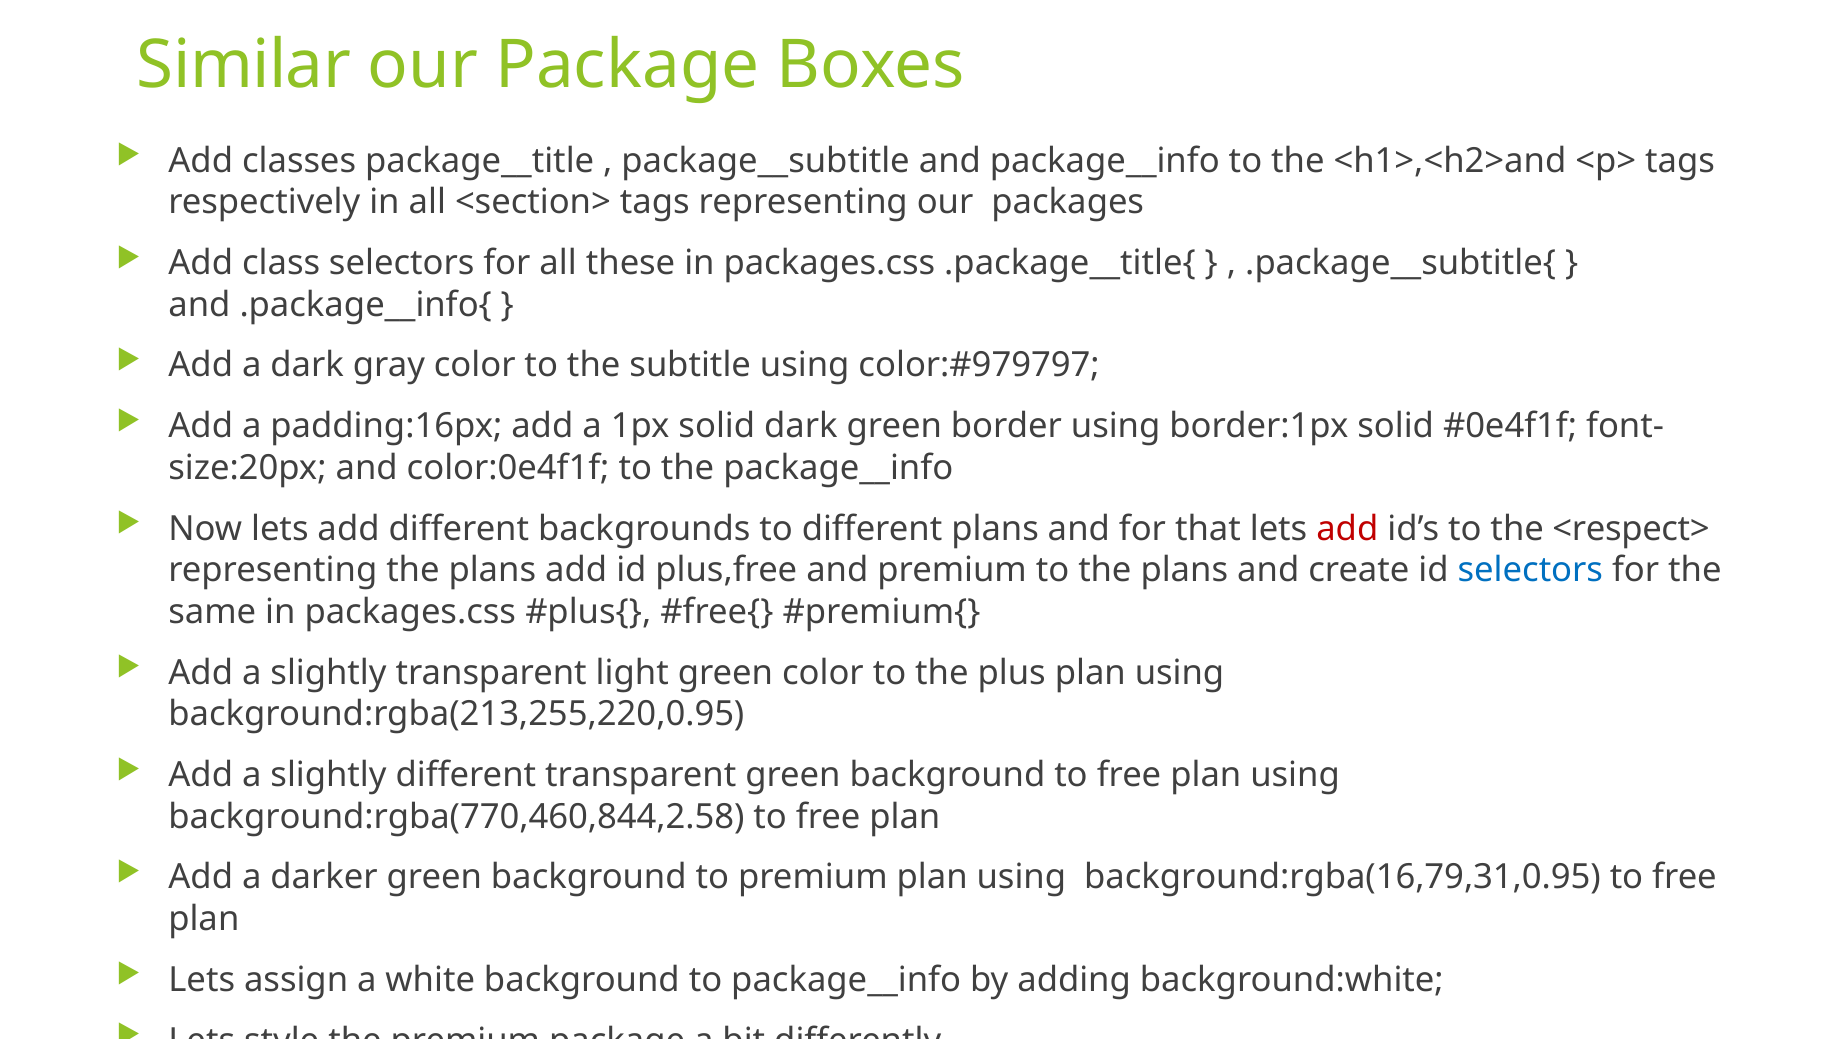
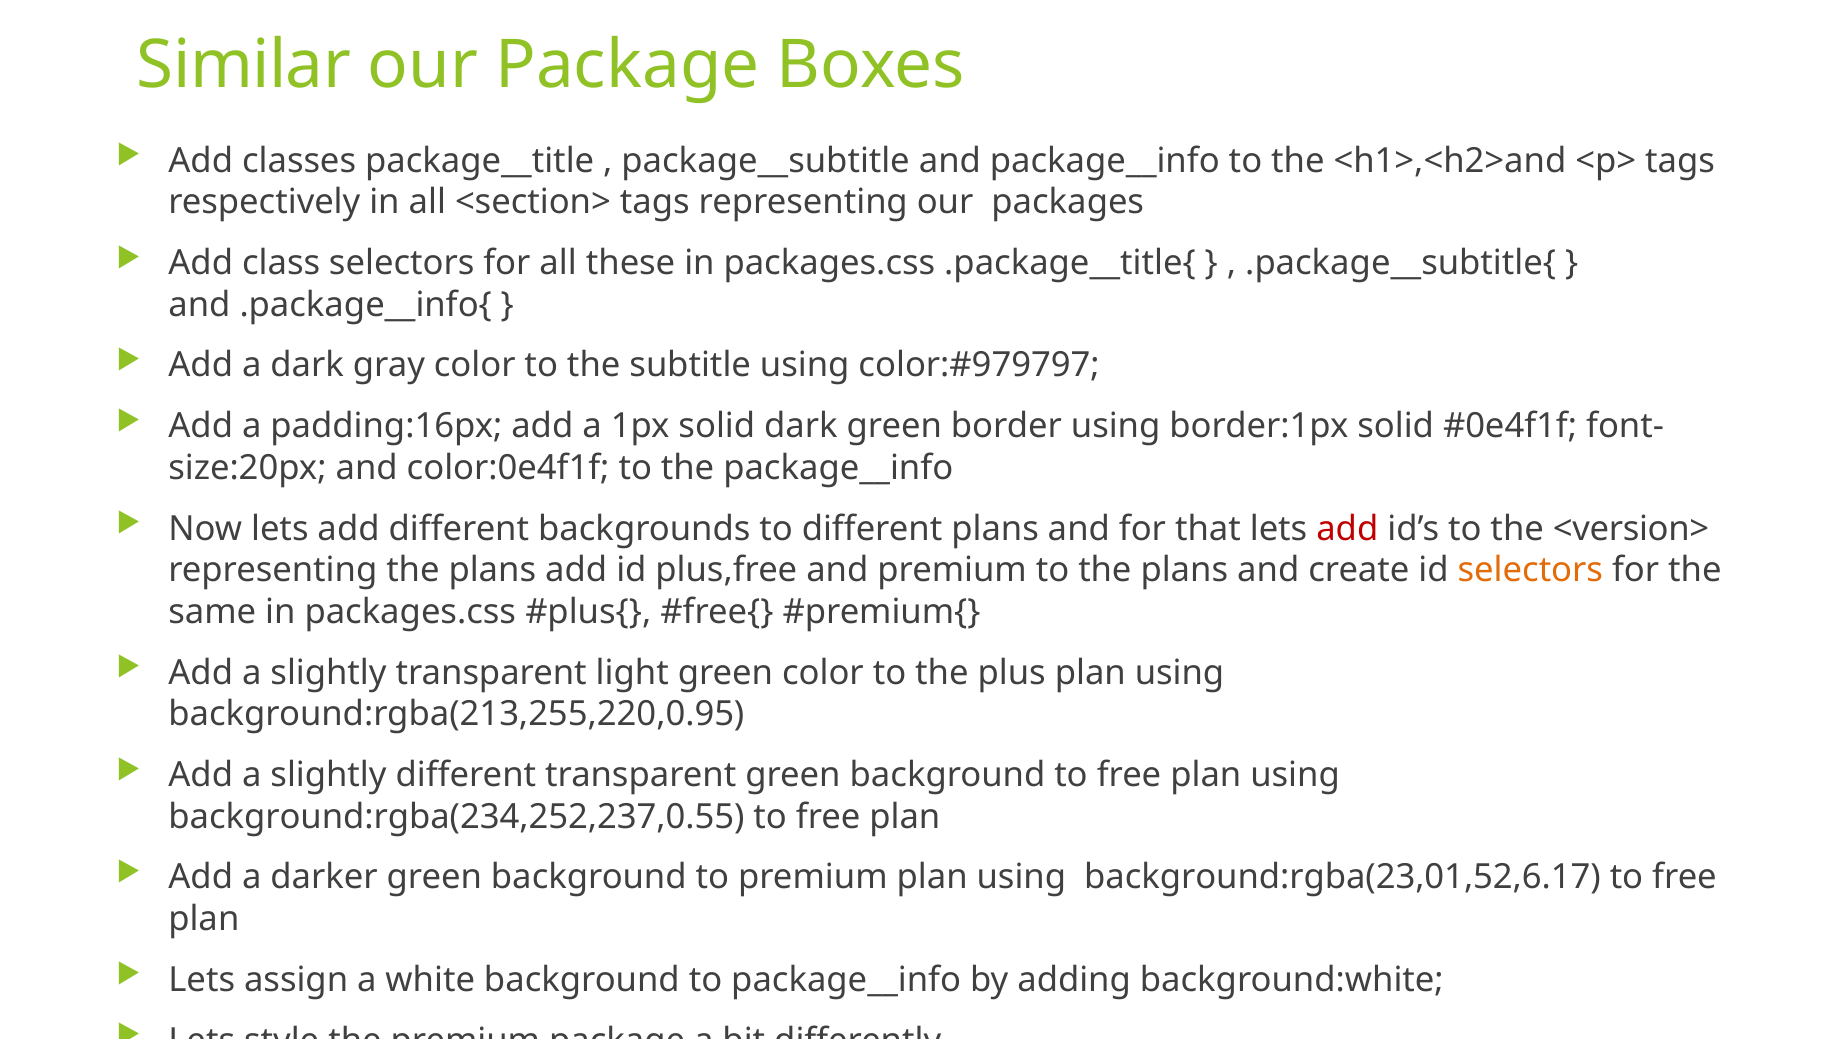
<respect>: <respect> -> <version>
selectors at (1530, 570) colour: blue -> orange
background:rgba(770,460,844,2.58: background:rgba(770,460,844,2.58 -> background:rgba(234,252,237,0.55
background:rgba(16,79,31,0.95: background:rgba(16,79,31,0.95 -> background:rgba(23,01,52,6.17
